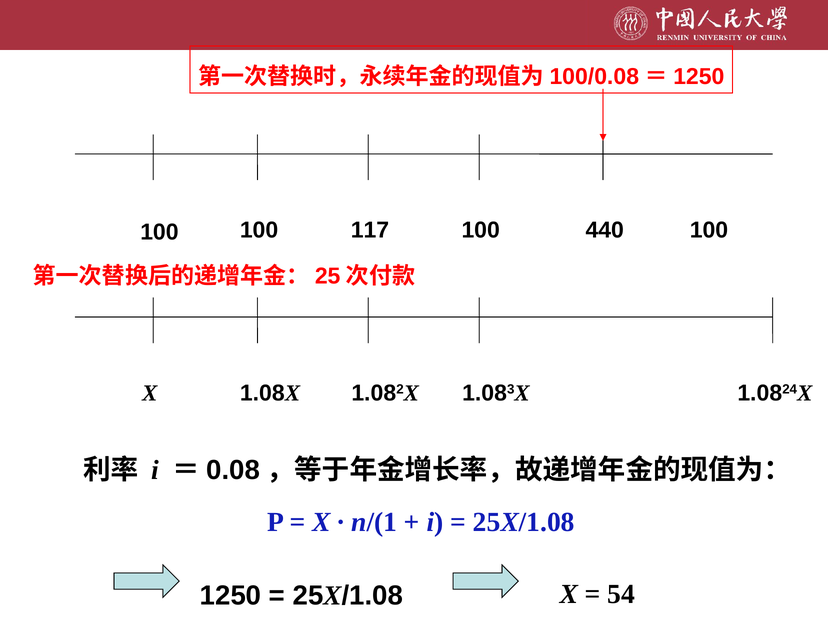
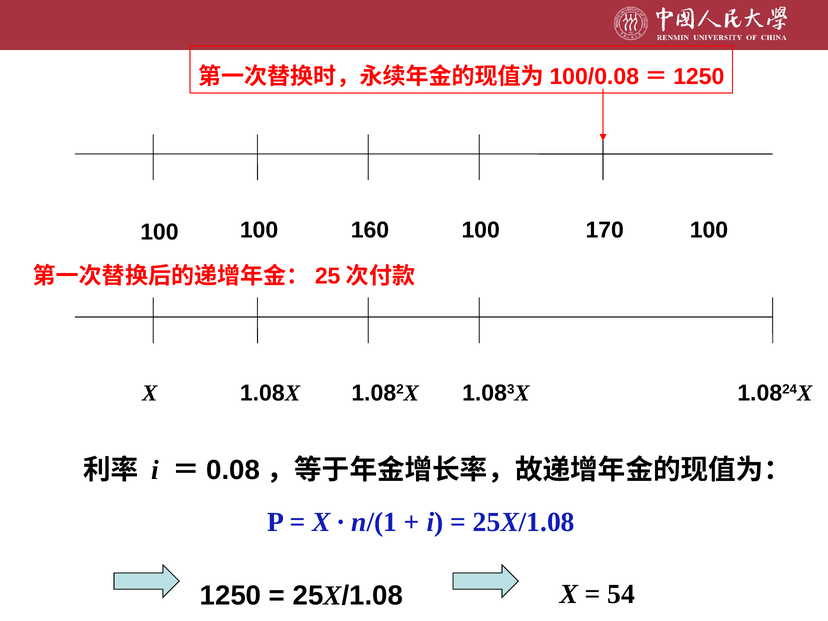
117: 117 -> 160
440: 440 -> 170
